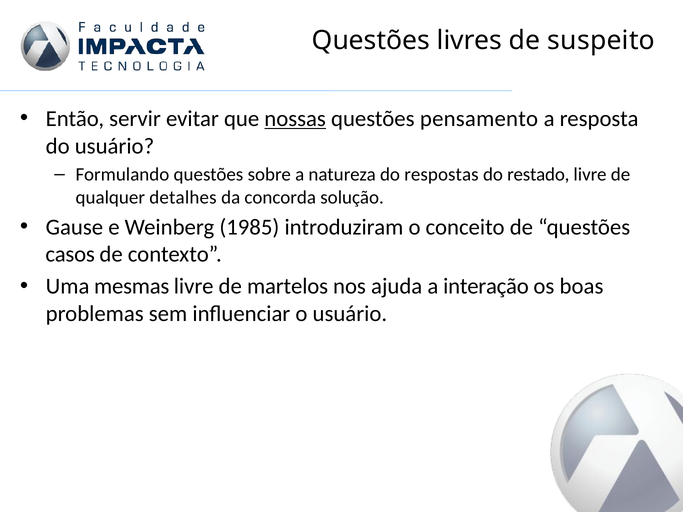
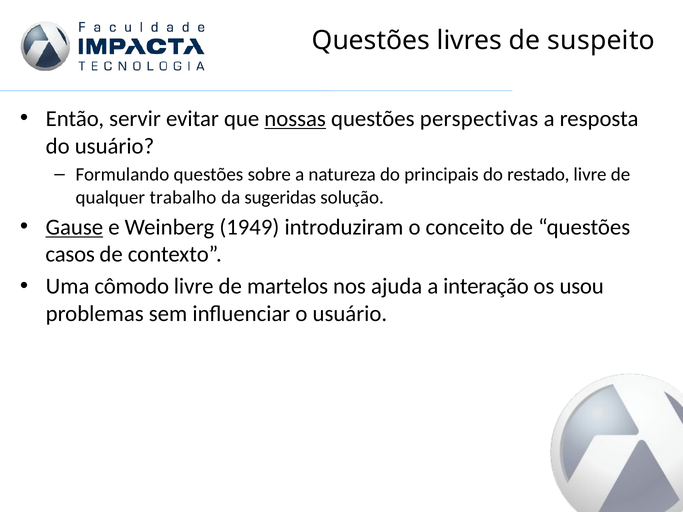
pensamento: pensamento -> perspectivas
respostas: respostas -> principais
detalhes: detalhes -> trabalho
concorda: concorda -> sugeridas
Gause underline: none -> present
1985: 1985 -> 1949
mesmas: mesmas -> cômodo
boas: boas -> usou
